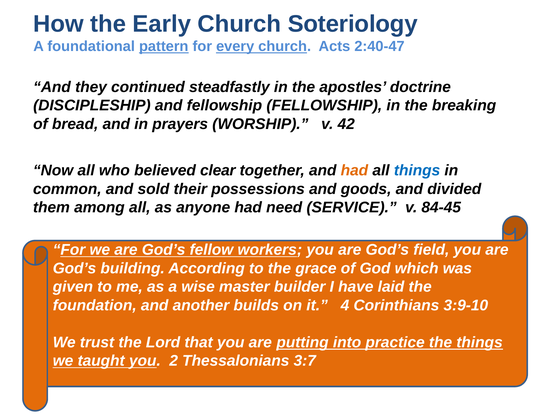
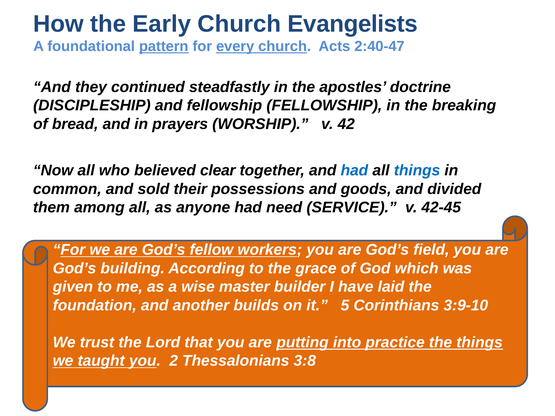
Soteriology: Soteriology -> Evangelists
had at (354, 171) colour: orange -> blue
84-45: 84-45 -> 42-45
4: 4 -> 5
3:7: 3:7 -> 3:8
